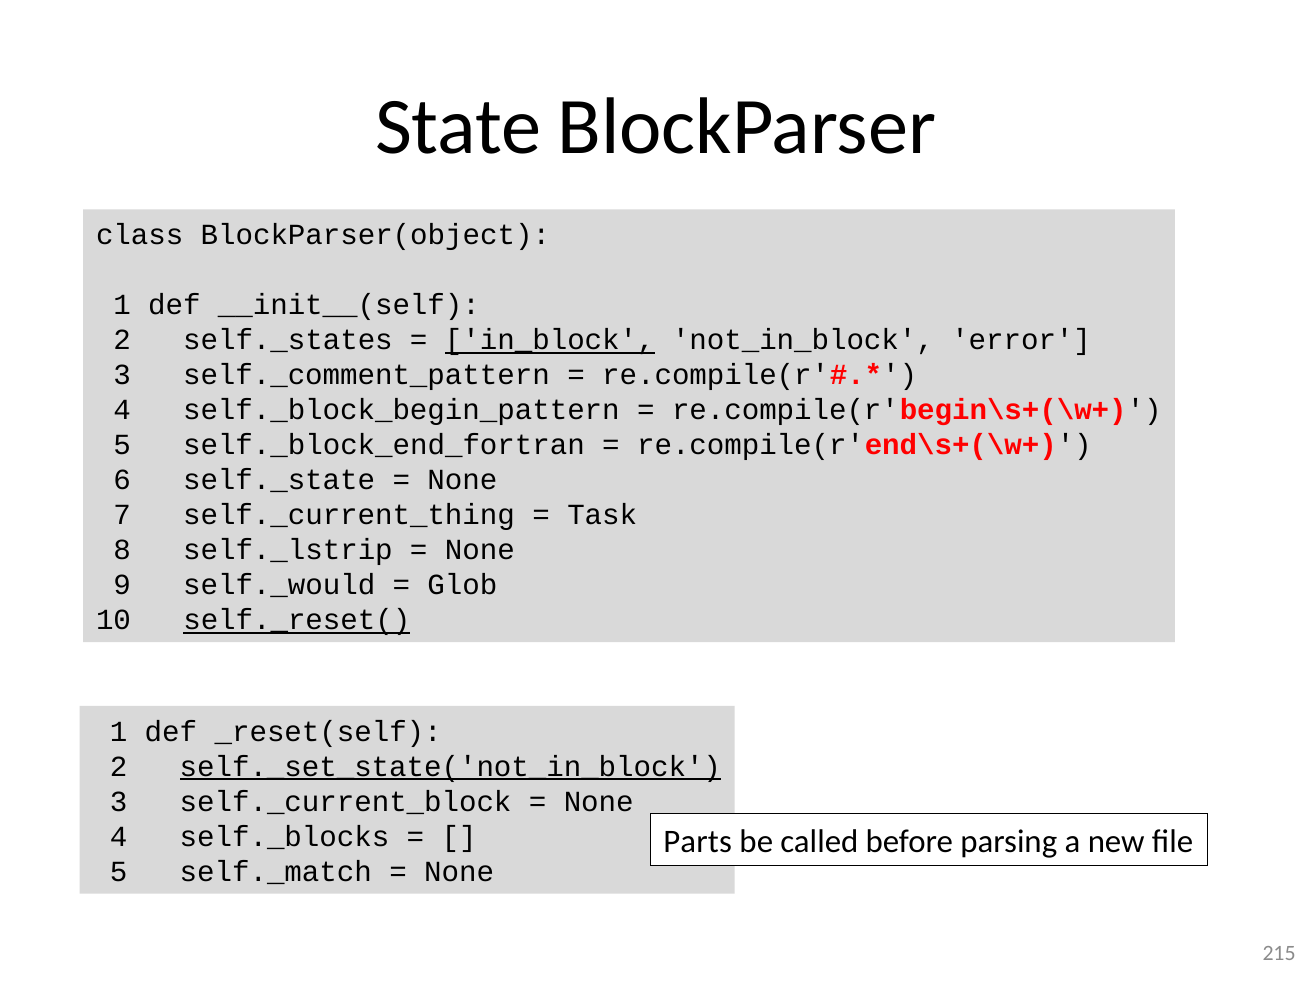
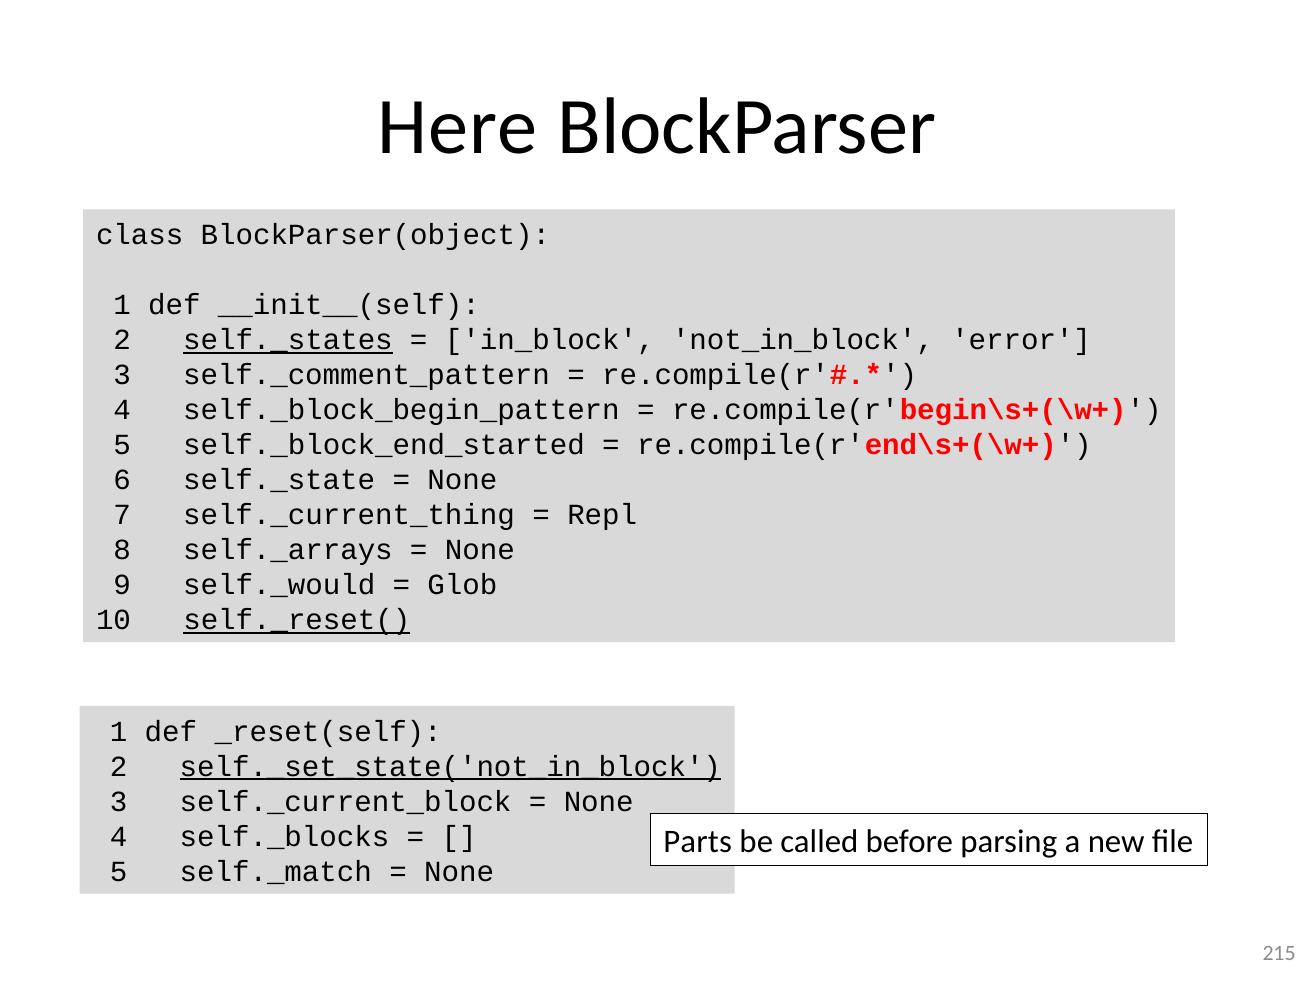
State: State -> Here
self._states underline: none -> present
in_block underline: present -> none
self._block_end_fortran: self._block_end_fortran -> self._block_end_started
Task: Task -> Repl
self._lstrip: self._lstrip -> self._arrays
